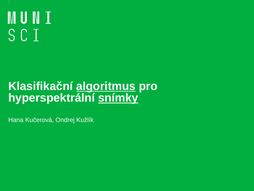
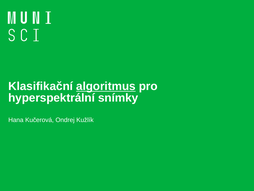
snímky underline: present -> none
